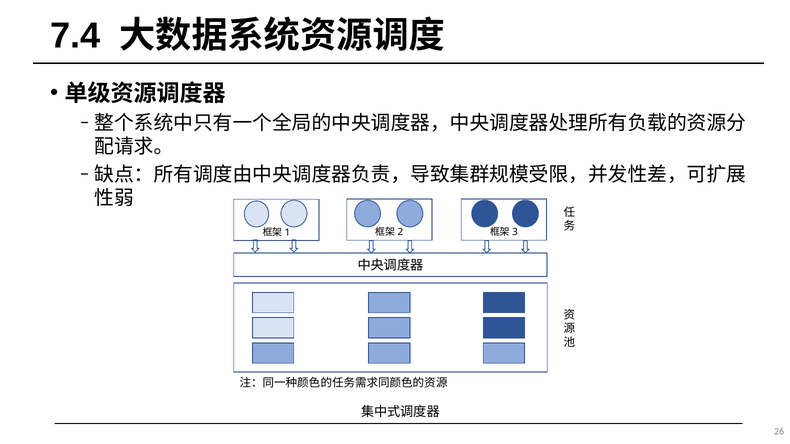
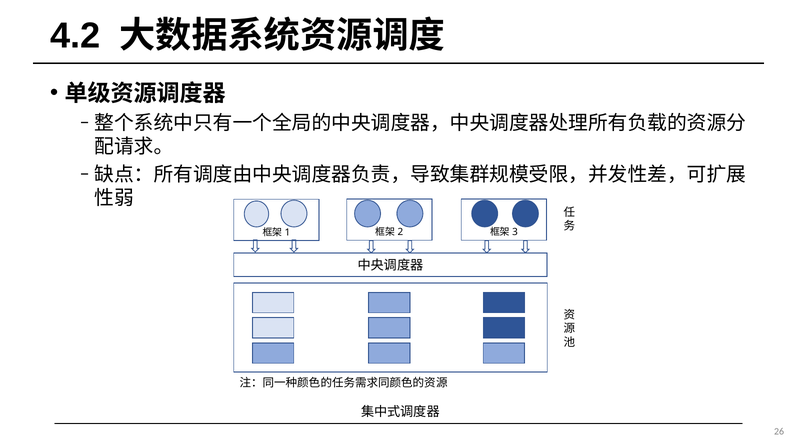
7.4: 7.4 -> 4.2
